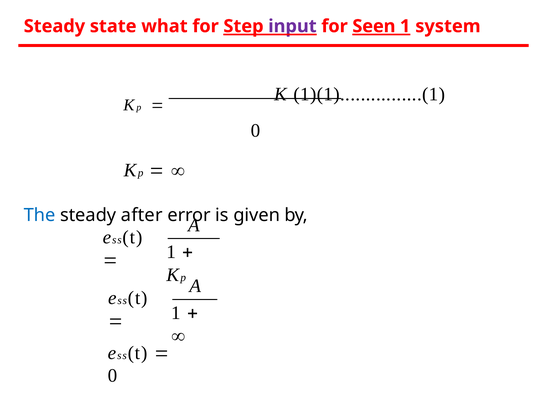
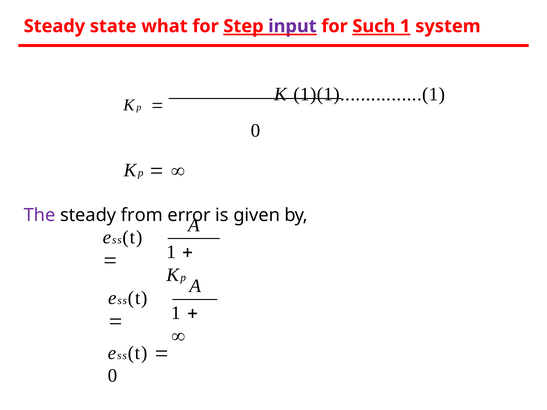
Seen: Seen -> Such
The colour: blue -> purple
after: after -> from
